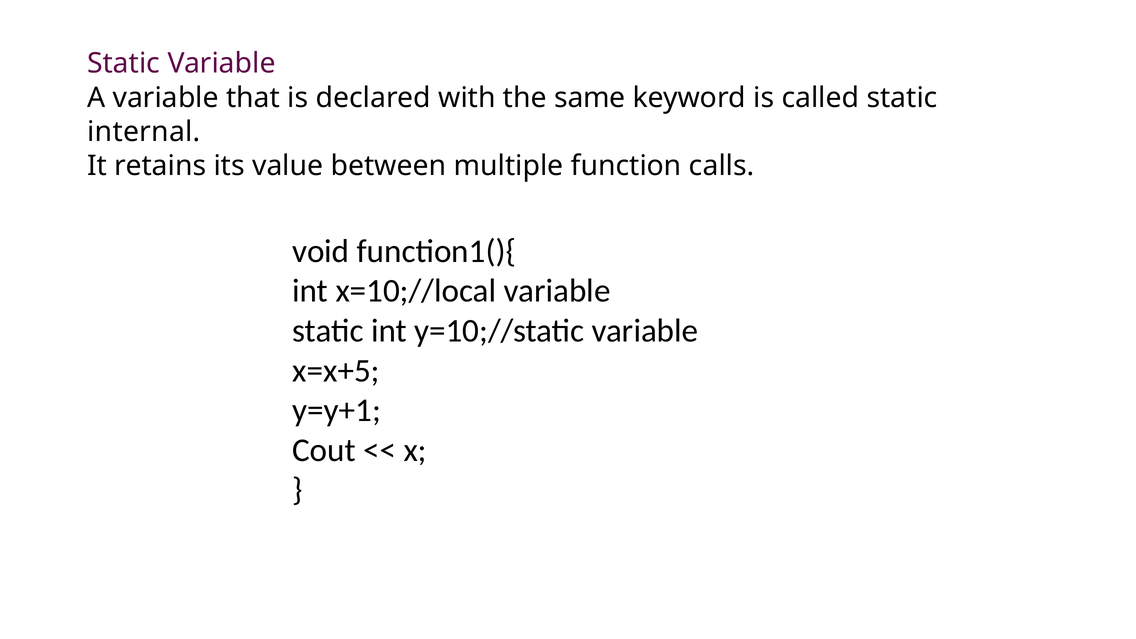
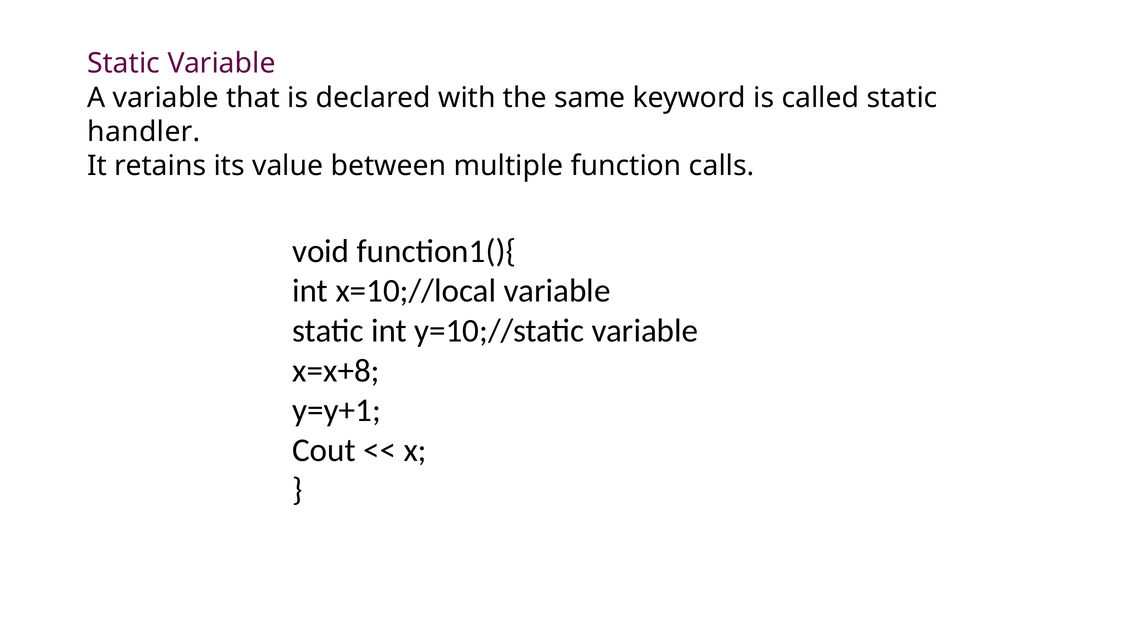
internal: internal -> handler
x=x+5: x=x+5 -> x=x+8
